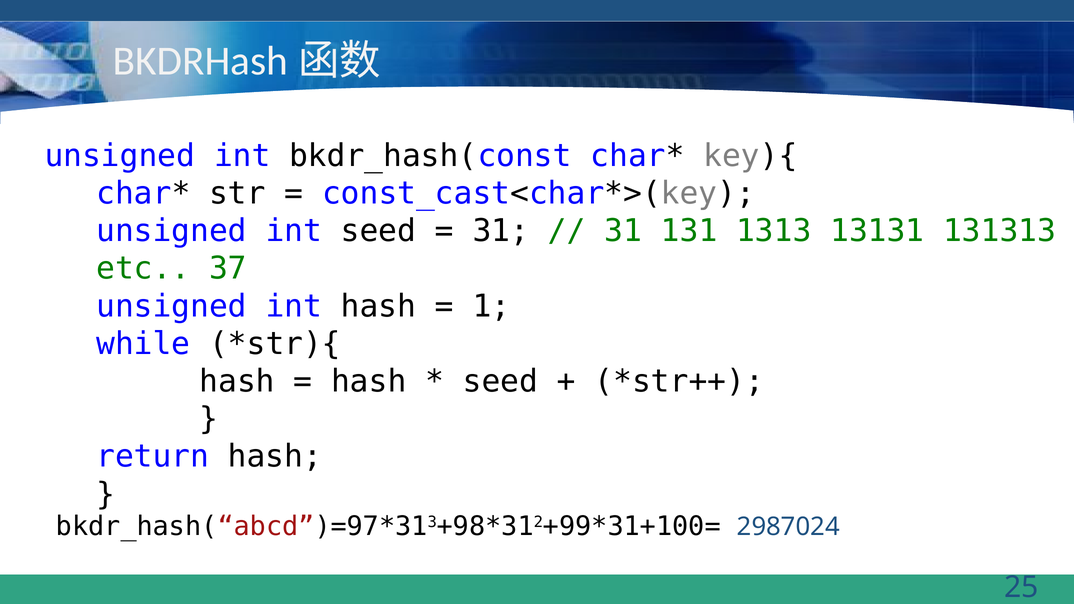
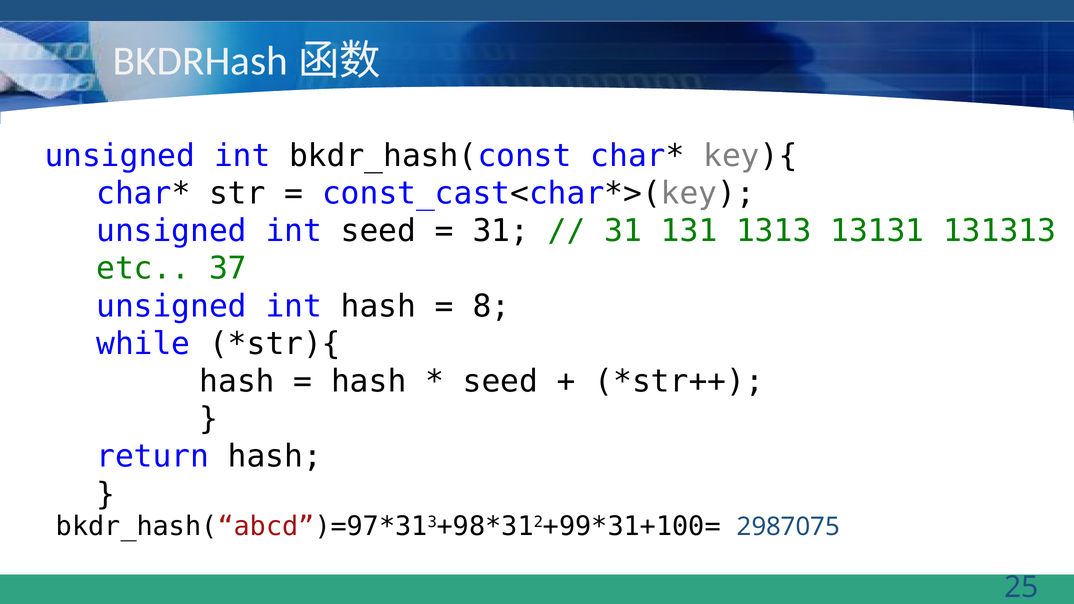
1: 1 -> 8
2987024: 2987024 -> 2987075
